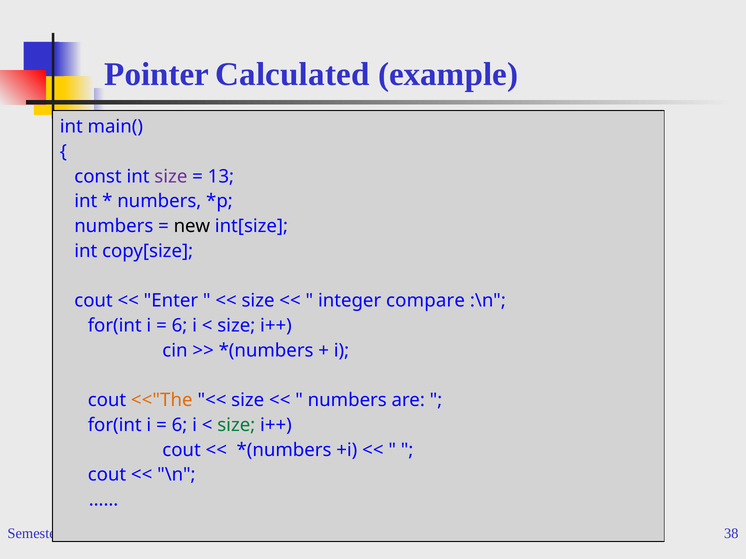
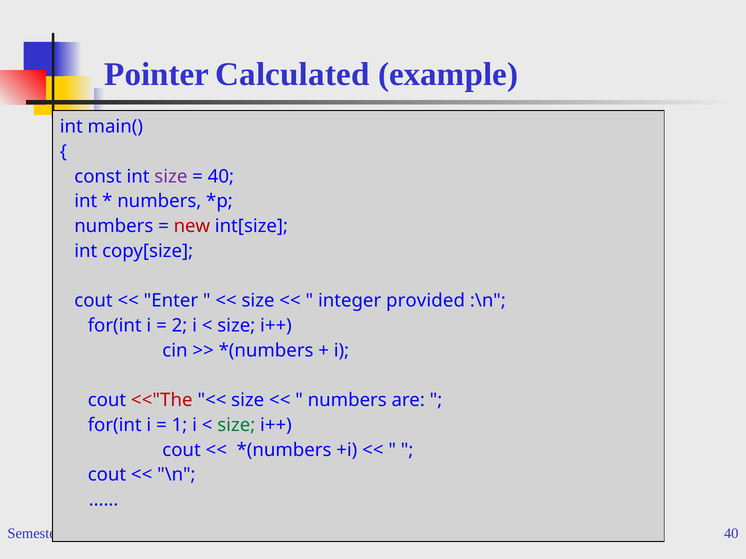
13 at (221, 177): 13 -> 40
new colour: black -> red
compare: compare -> provided
6 at (180, 326): 6 -> 2
<<"The colour: orange -> red
6 at (180, 425): 6 -> 1
38 at (731, 534): 38 -> 40
